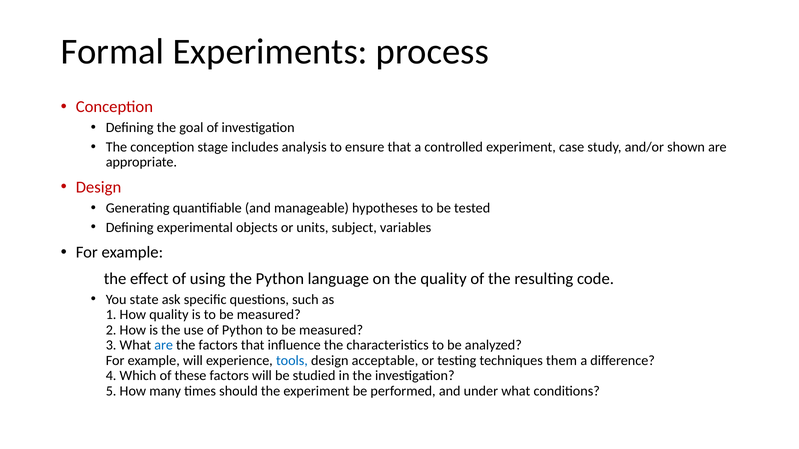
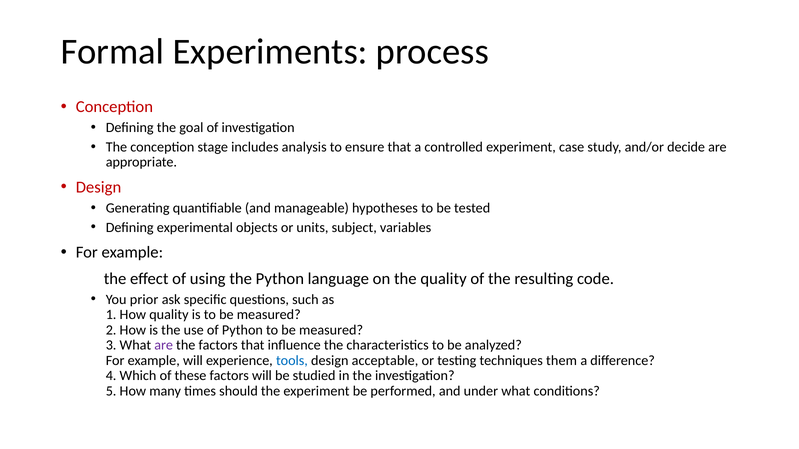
shown: shown -> decide
state: state -> prior
are at (164, 345) colour: blue -> purple
